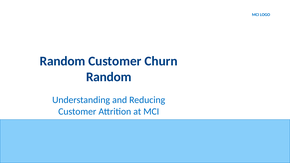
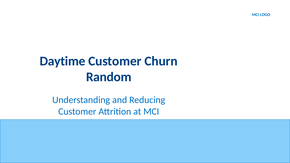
Random at (63, 61): Random -> Daytime
